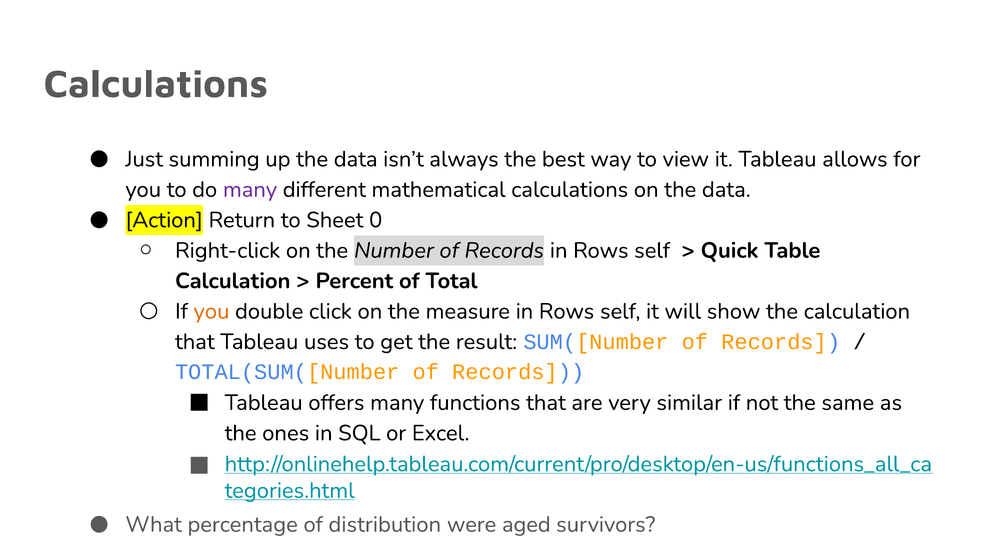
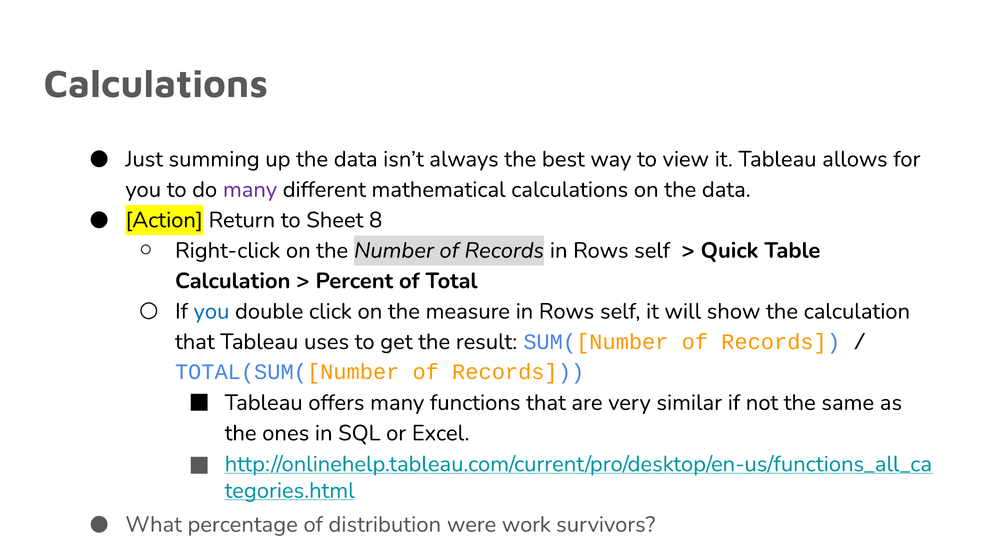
0: 0 -> 8
you at (211, 311) colour: orange -> blue
aged: aged -> work
